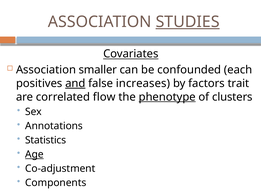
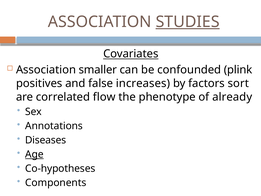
each: each -> plink
and underline: present -> none
trait: trait -> sort
phenotype underline: present -> none
clusters: clusters -> already
Statistics: Statistics -> Diseases
Co-adjustment: Co-adjustment -> Co-hypotheses
